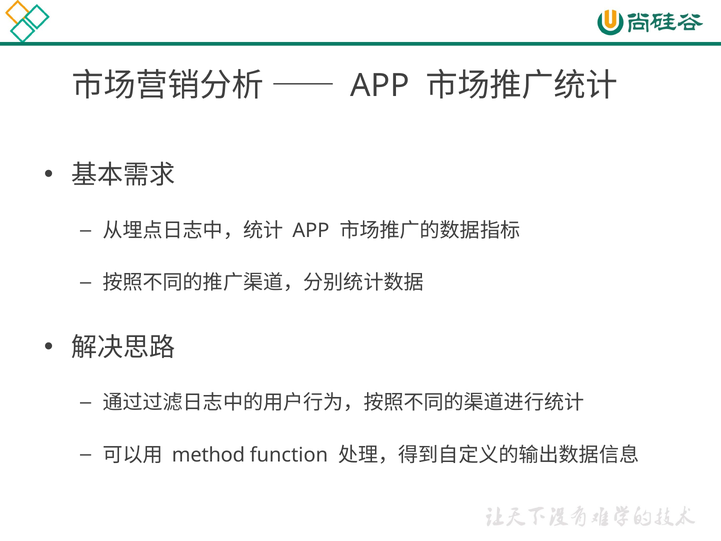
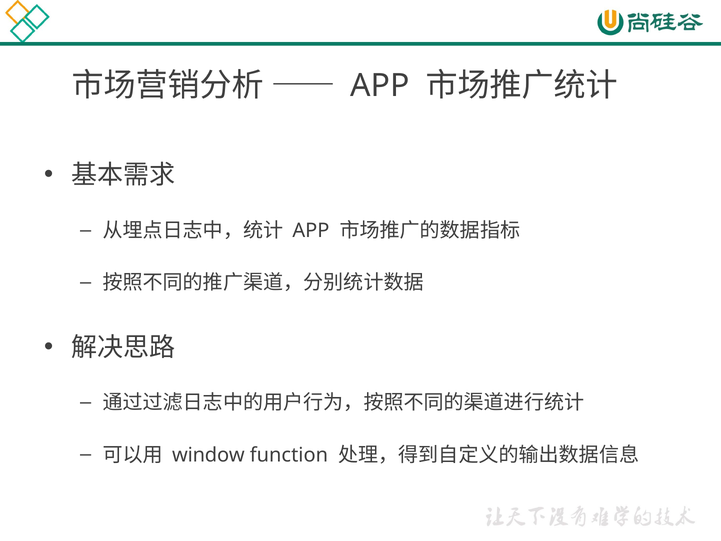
method: method -> window
